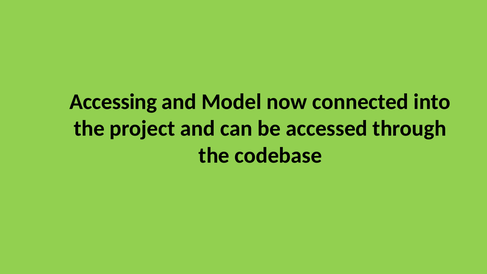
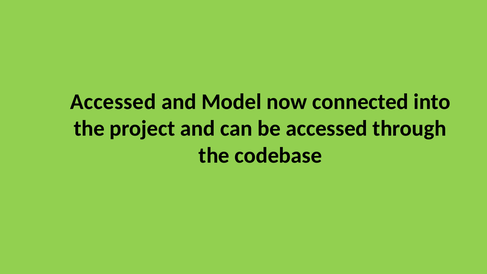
Accessing at (113, 102): Accessing -> Accessed
